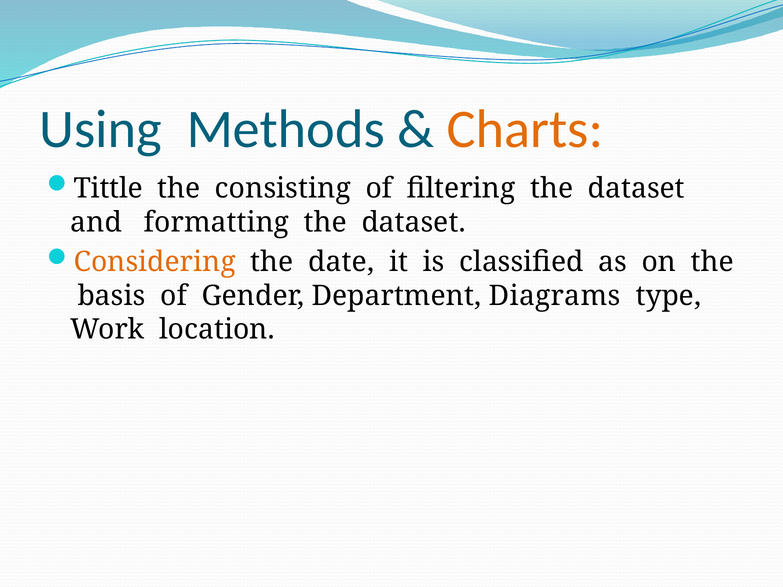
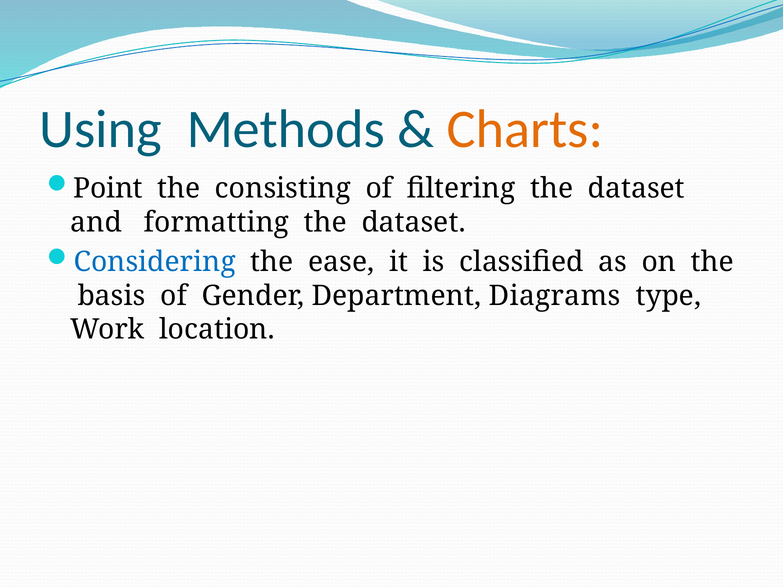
Tittle: Tittle -> Point
Considering colour: orange -> blue
date: date -> ease
